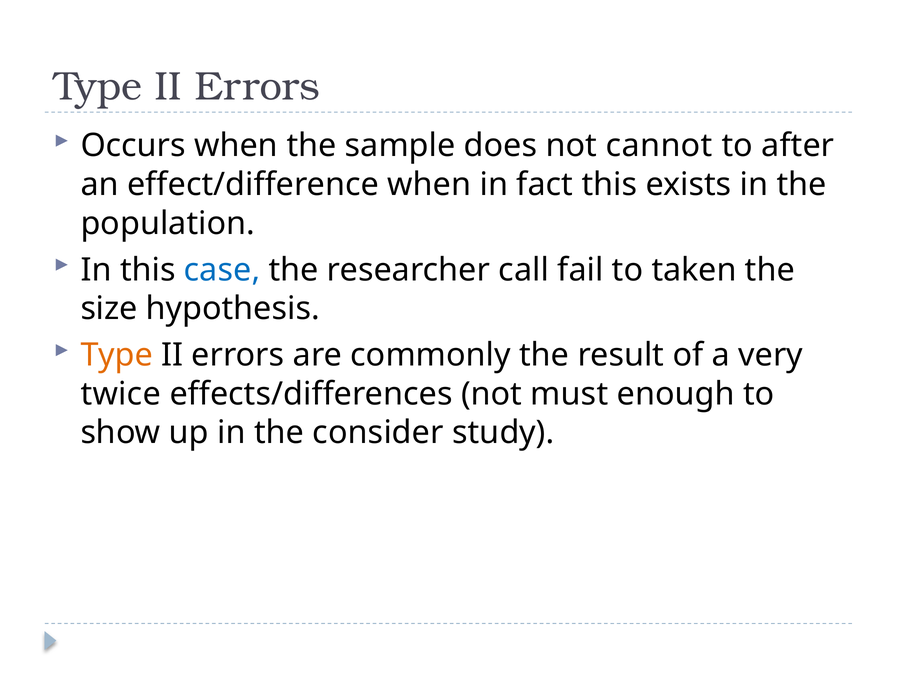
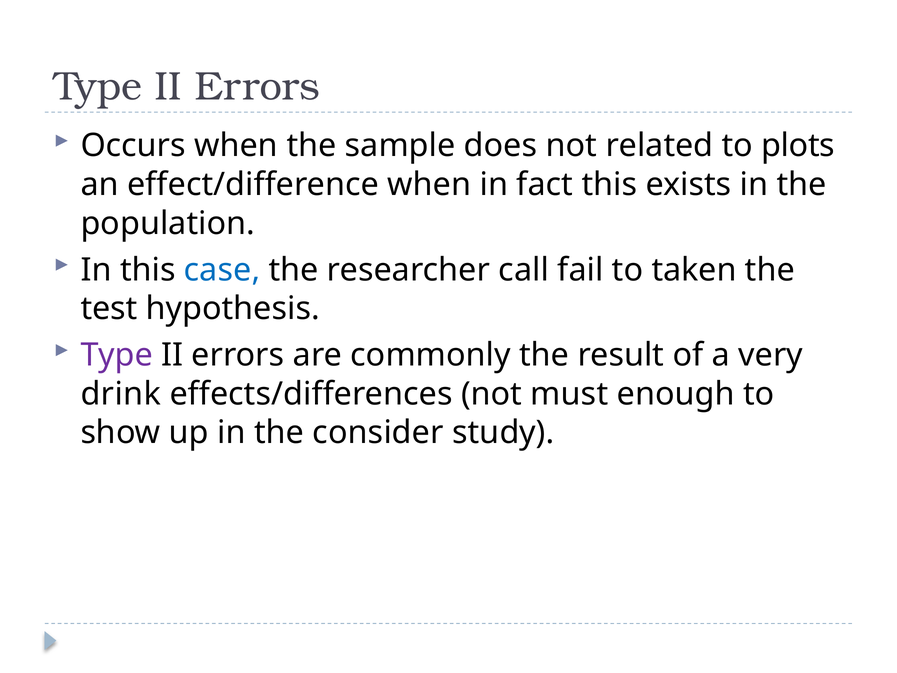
cannot: cannot -> related
after: after -> plots
size: size -> test
Type at (117, 355) colour: orange -> purple
twice: twice -> drink
